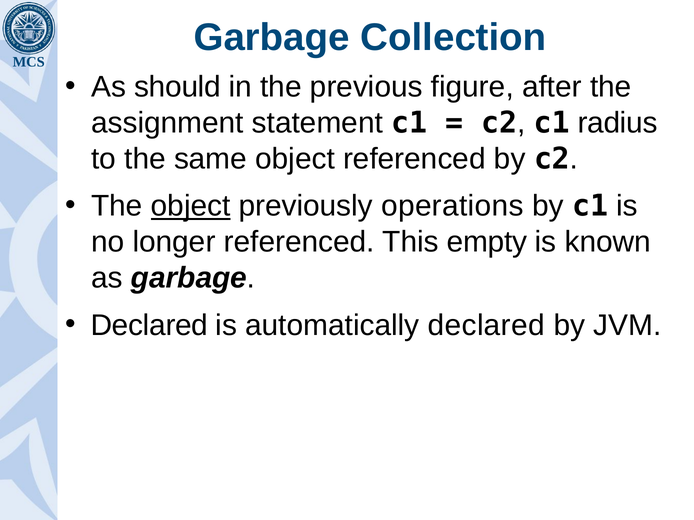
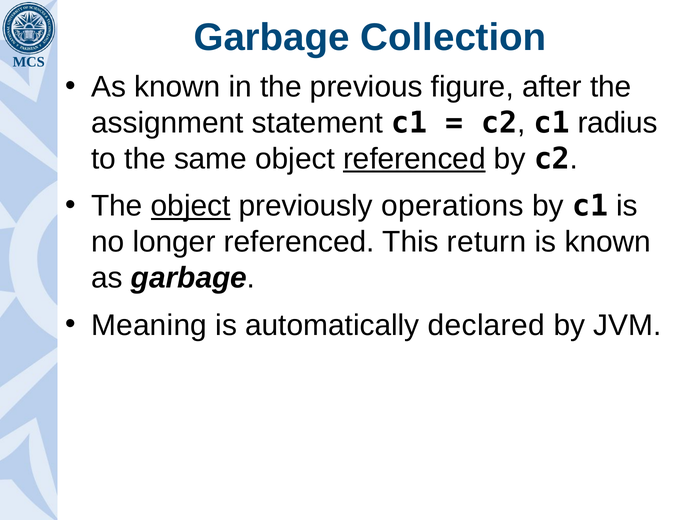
As should: should -> known
referenced at (414, 159) underline: none -> present
empty: empty -> return
Declared at (149, 325): Declared -> Meaning
